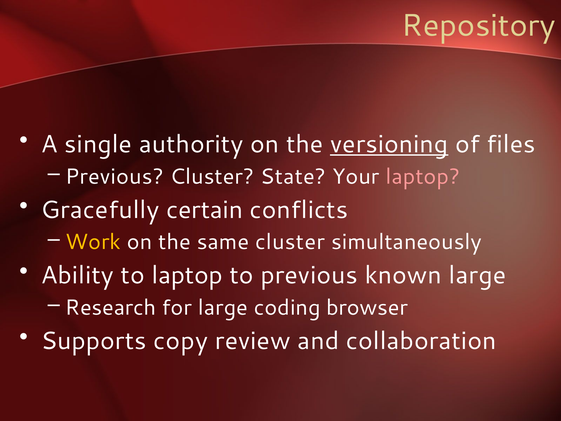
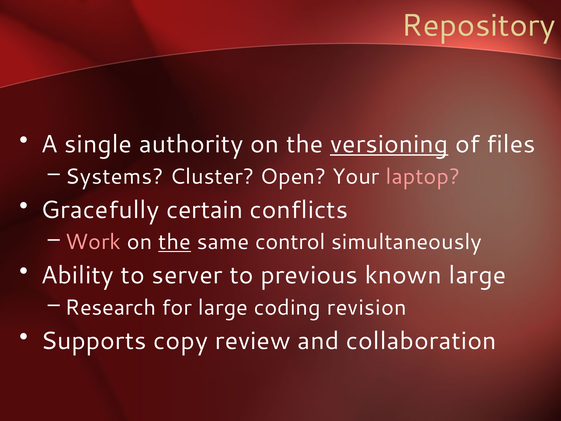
Previous at (115, 176): Previous -> Systems
State: State -> Open
Work colour: yellow -> pink
the at (175, 242) underline: none -> present
same cluster: cluster -> control
to laptop: laptop -> server
browser: browser -> revision
